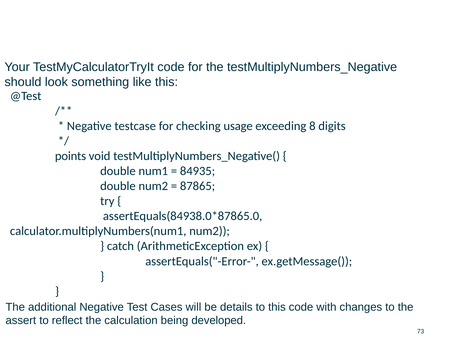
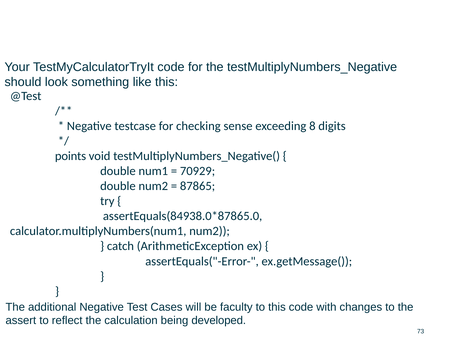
usage: usage -> sense
84935: 84935 -> 70929
details: details -> faculty
